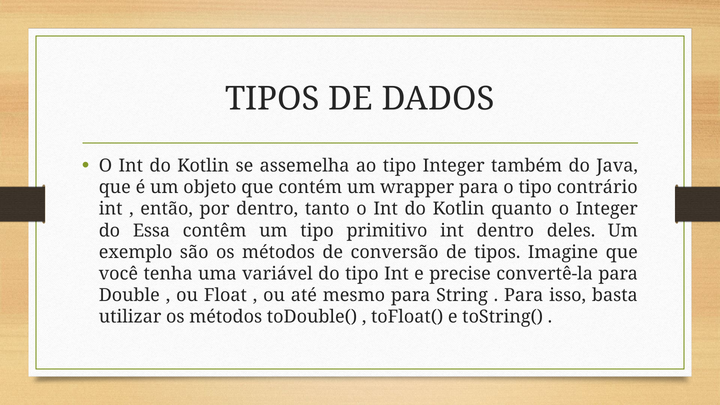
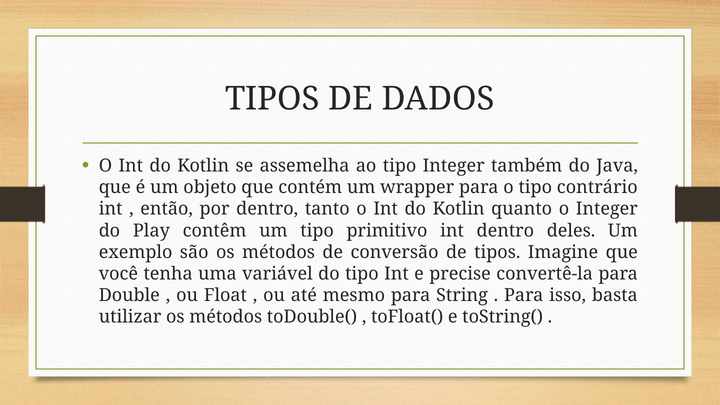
Essa: Essa -> Play
